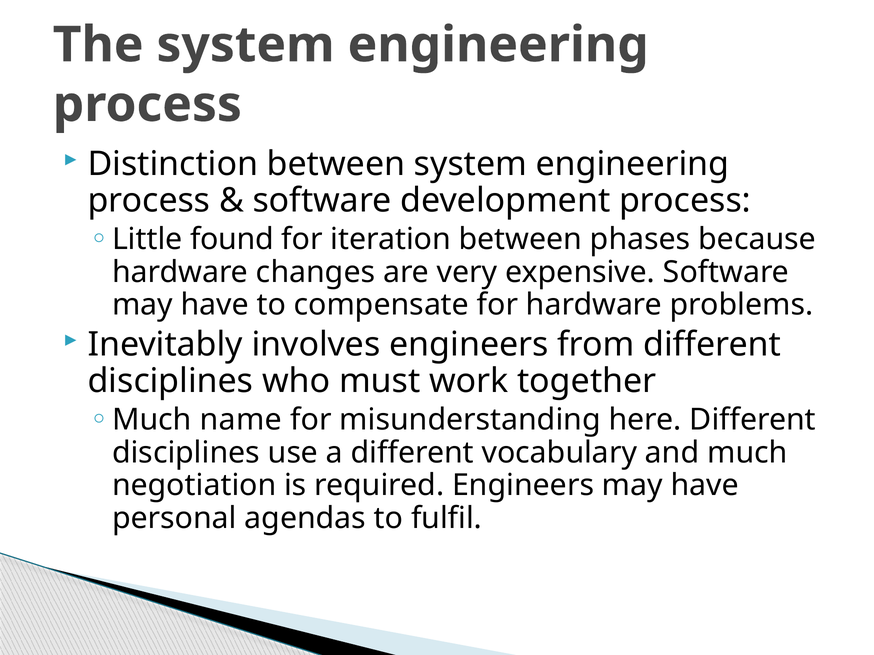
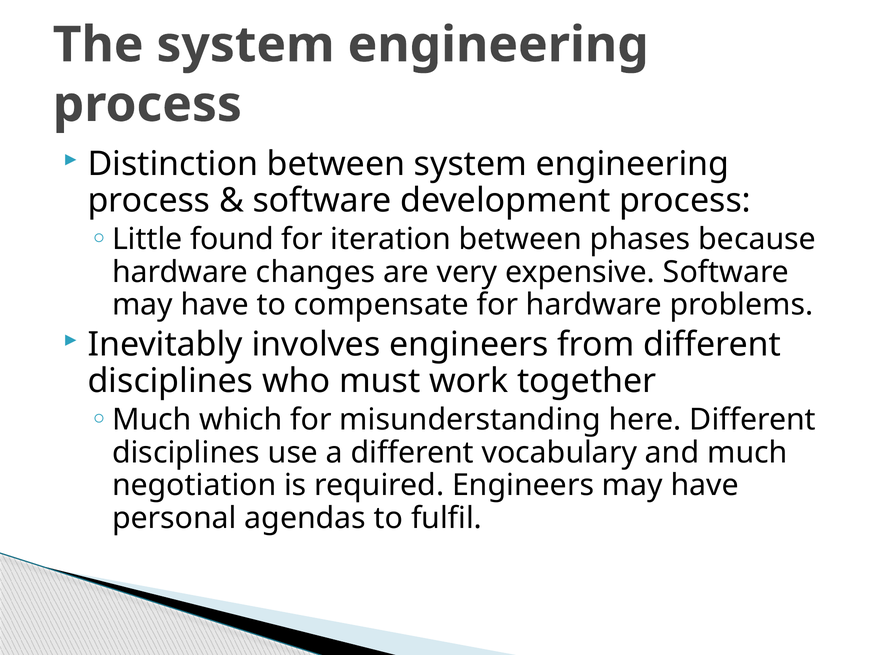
name: name -> which
